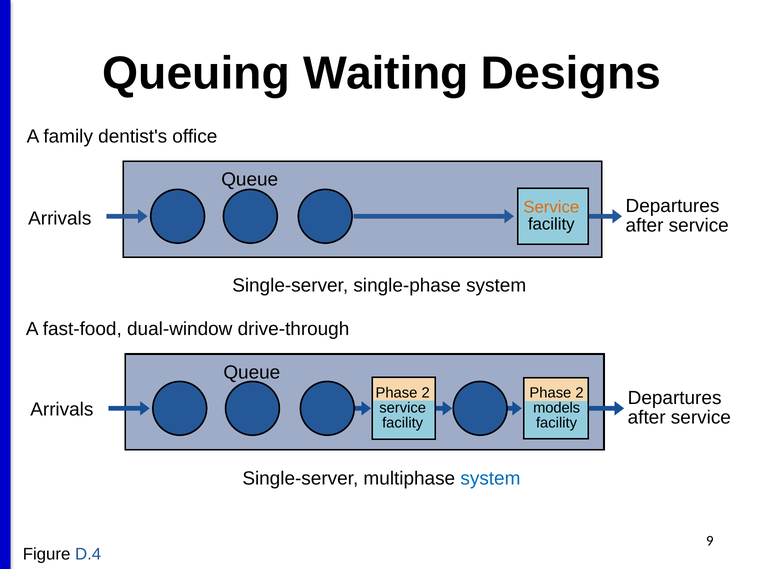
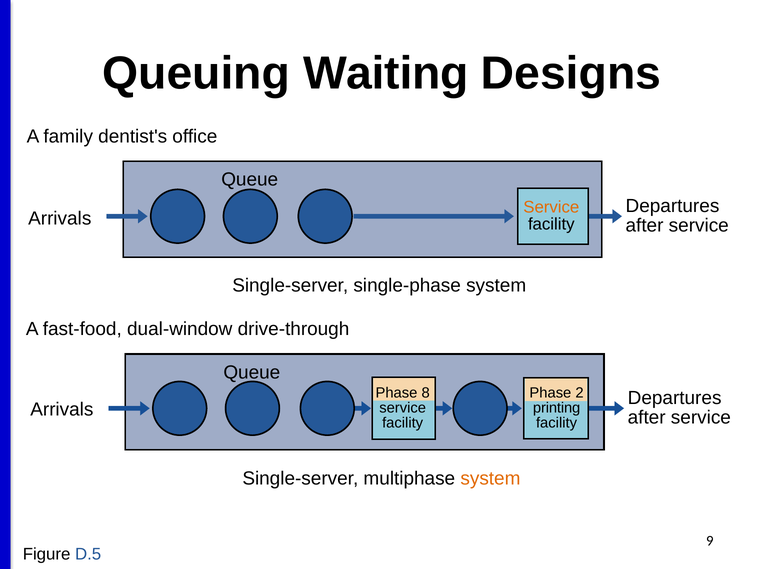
2 at (426, 393): 2 -> 8
models: models -> printing
system at (490, 479) colour: blue -> orange
D.4: D.4 -> D.5
